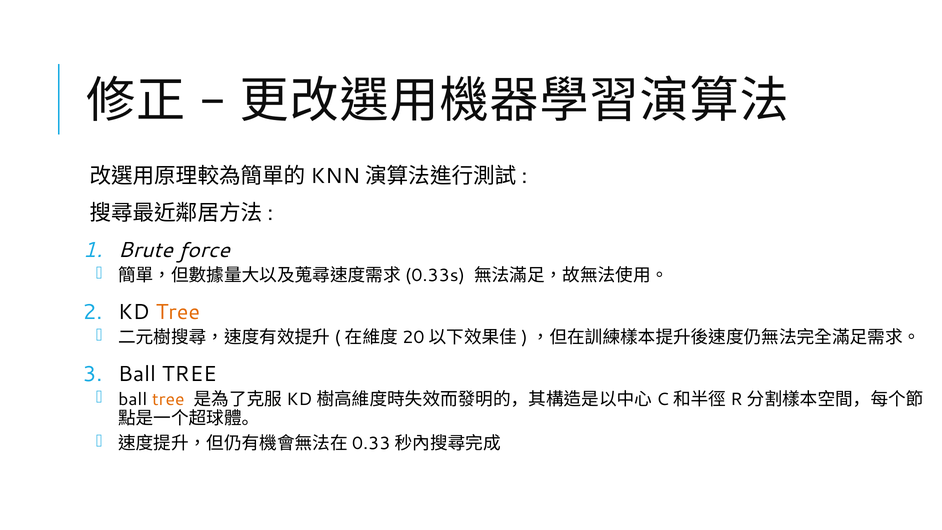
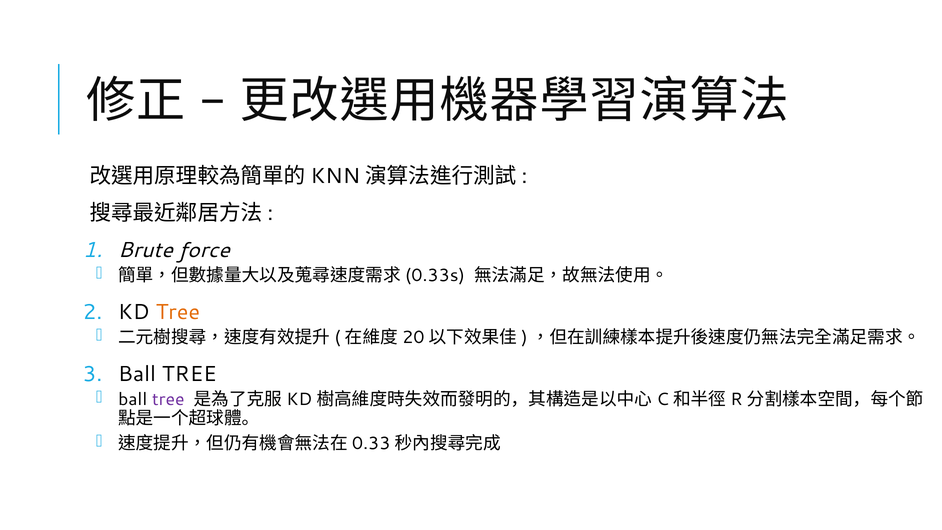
tree at (168, 399) colour: orange -> purple
